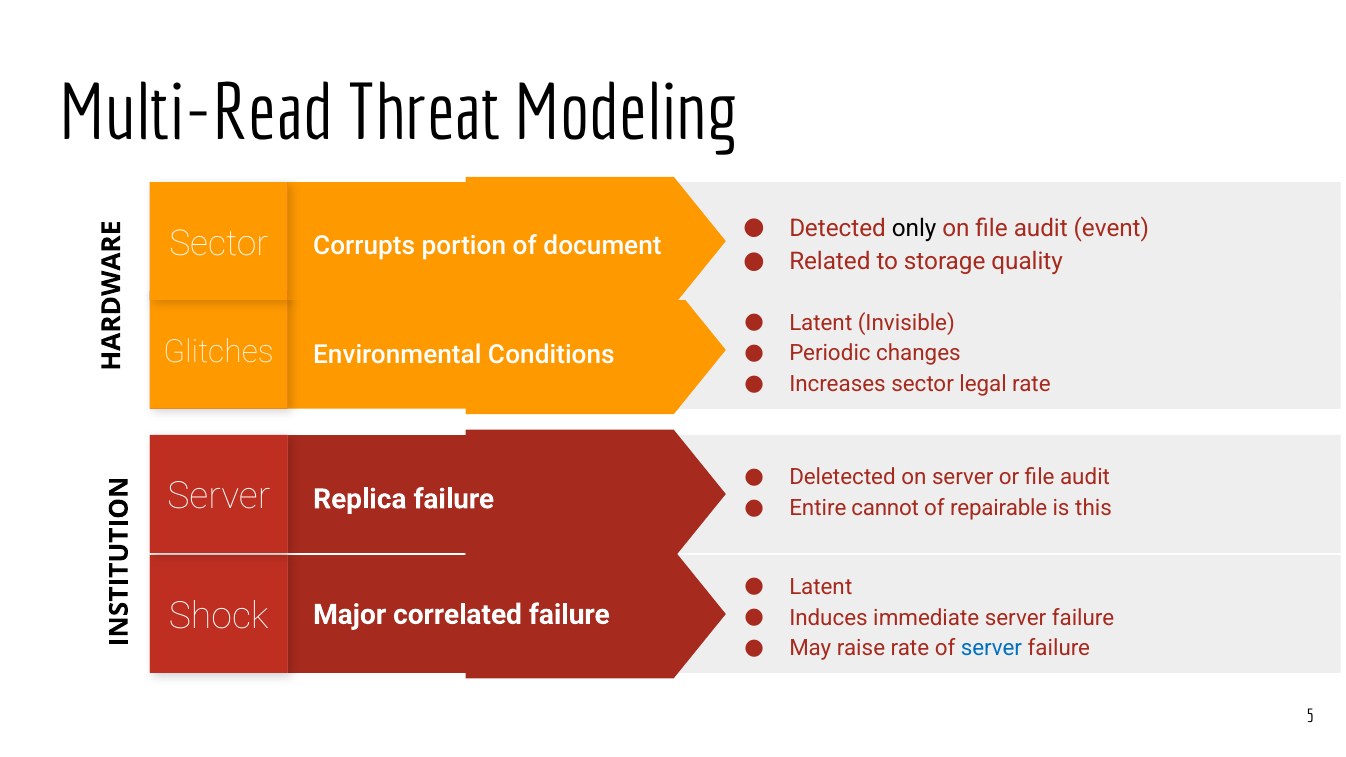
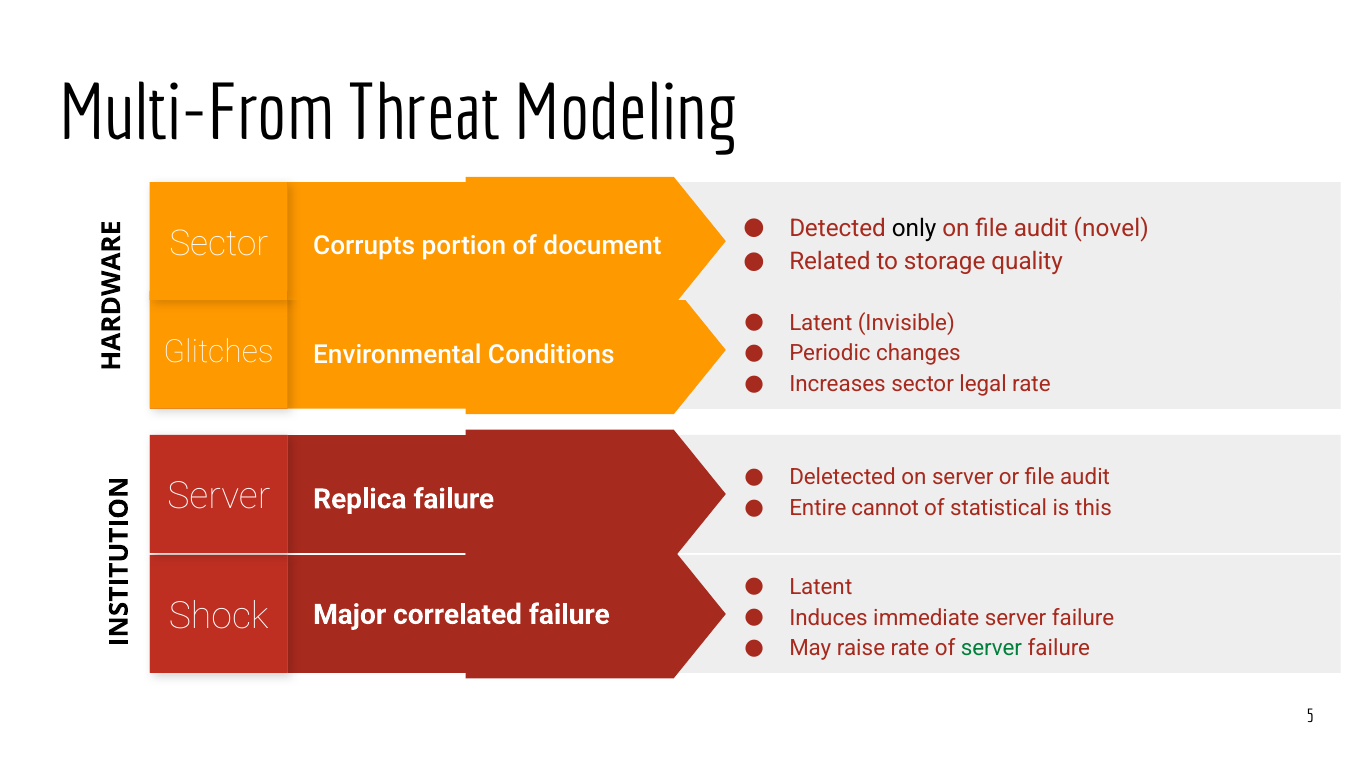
Multi-Read: Multi-Read -> Multi-From
event: event -> novel
repairable: repairable -> statistical
server at (991, 649) colour: blue -> green
